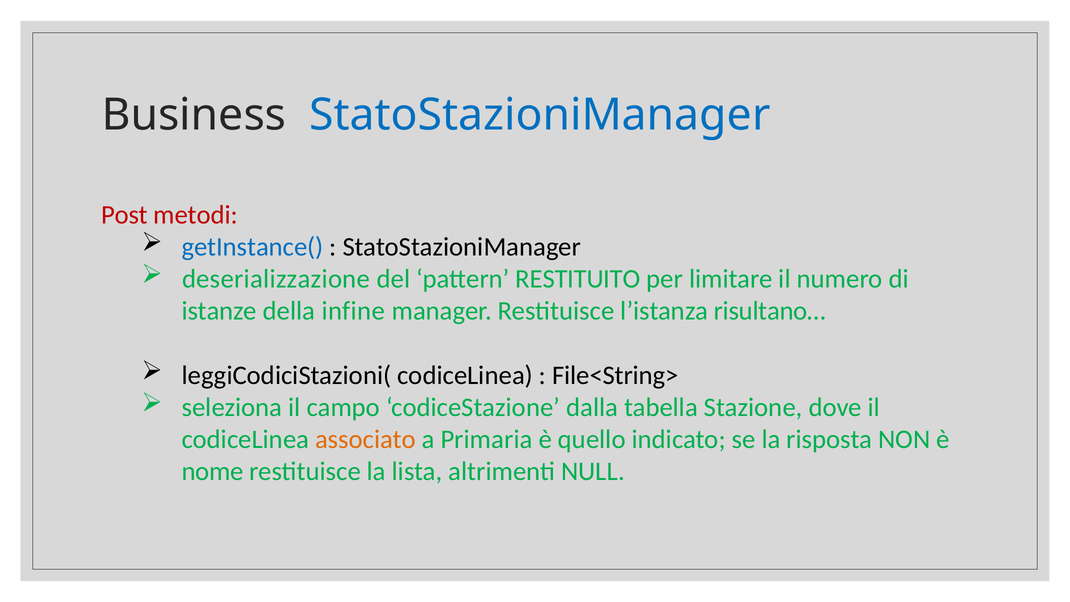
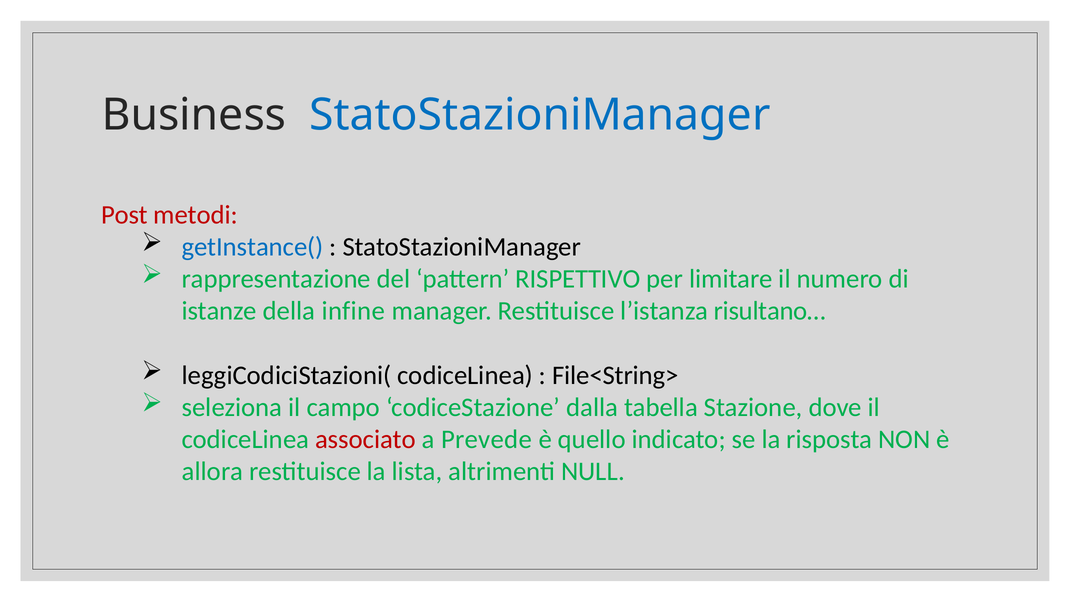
deserializzazione: deserializzazione -> rappresentazione
RESTITUITO: RESTITUITO -> RISPETTIVO
associato colour: orange -> red
Primaria: Primaria -> Prevede
nome: nome -> allora
